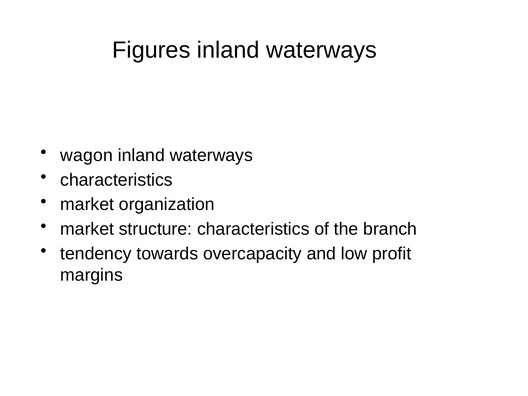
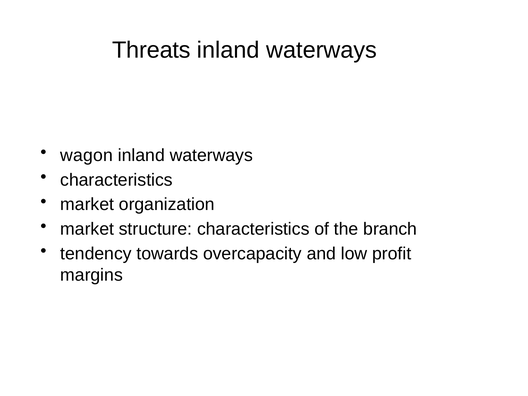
Figures: Figures -> Threats
